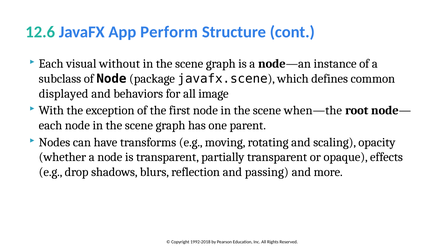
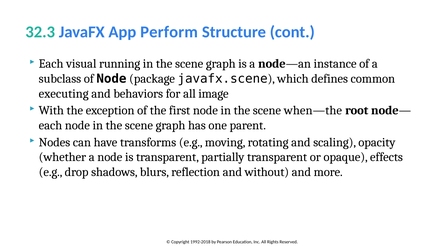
12.6: 12.6 -> 32.3
without: without -> running
displayed: displayed -> executing
passing: passing -> without
